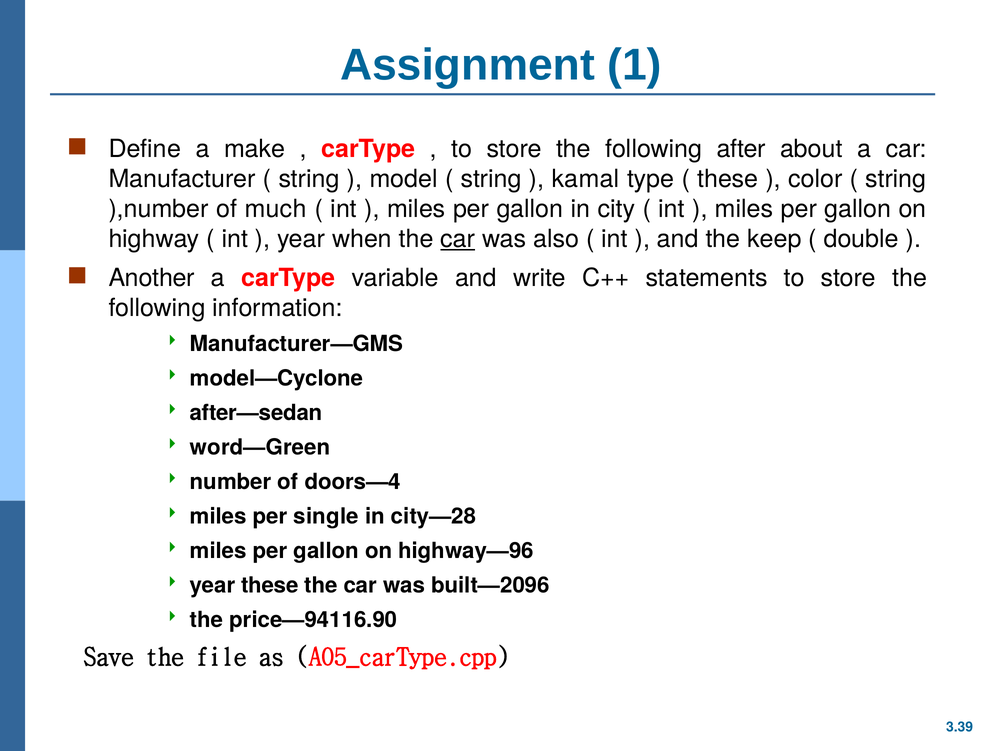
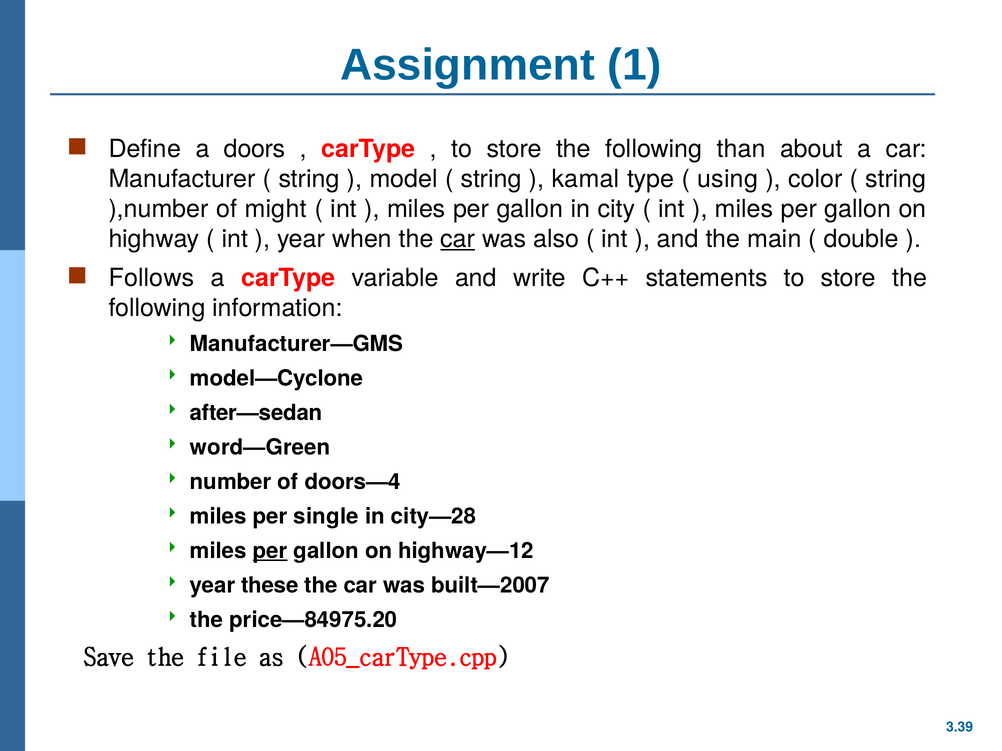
make: make -> doors
after: after -> than
these at (728, 179): these -> using
much: much -> might
keep: keep -> main
Another: Another -> Follows
per at (270, 551) underline: none -> present
highway—96: highway—96 -> highway—12
built—2096: built—2096 -> built—2007
price—94116.90: price—94116.90 -> price—84975.20
